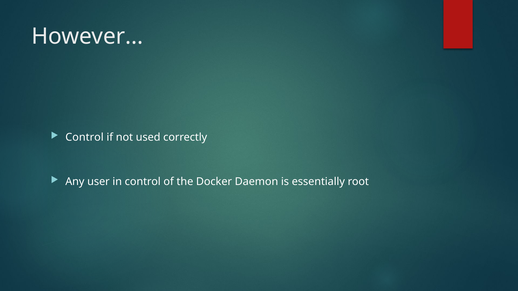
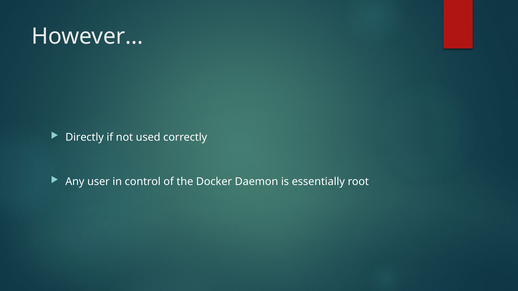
Control at (85, 137): Control -> Directly
